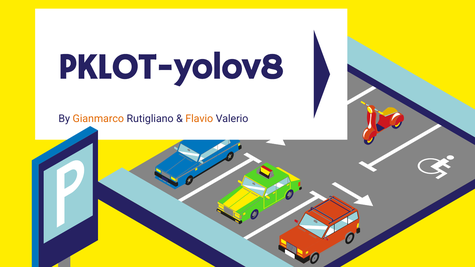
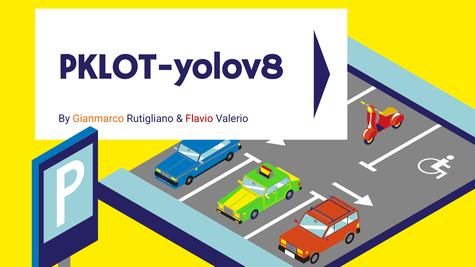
Flavio colour: orange -> red
